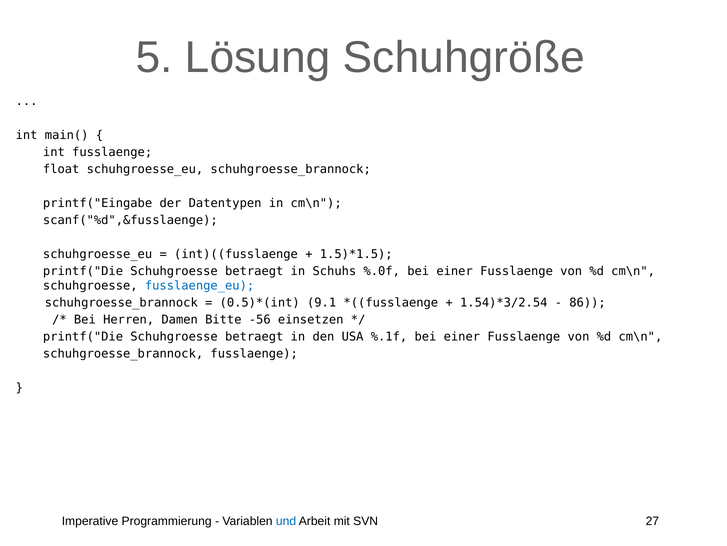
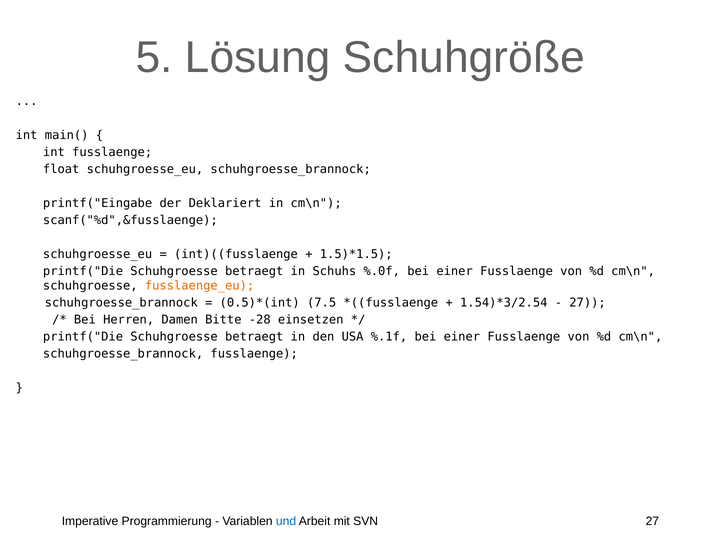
Datentypen: Datentypen -> Deklariert
fusslaenge_eu colour: blue -> orange
9.1: 9.1 -> 7.5
86 at (588, 302): 86 -> 27
-56: -56 -> -28
